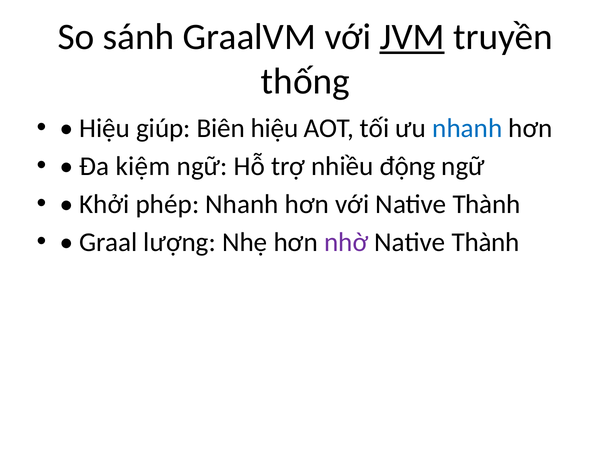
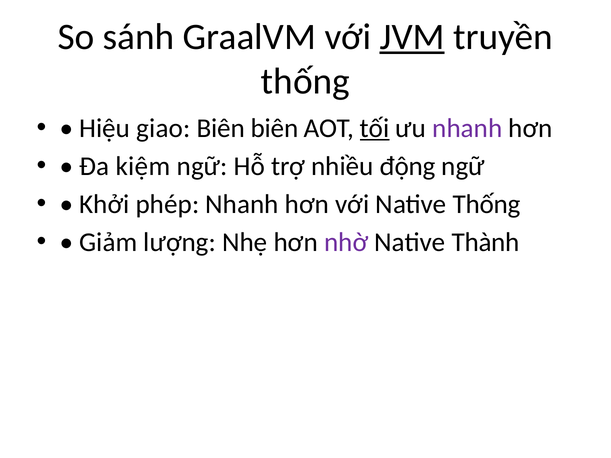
giúp: giúp -> giao
Biên hiệu: hiệu -> biên
tối underline: none -> present
nhanh at (467, 128) colour: blue -> purple
với Native Thành: Thành -> Thống
Graal: Graal -> Giảm
